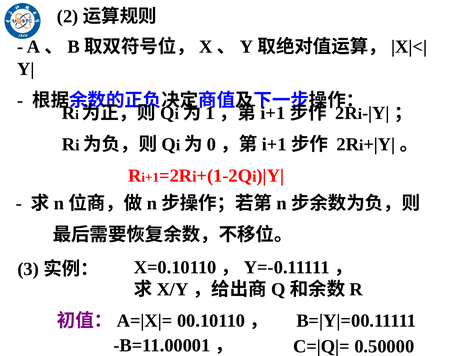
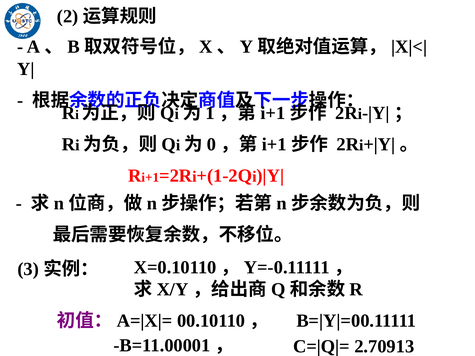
0.50000: 0.50000 -> 2.70913
